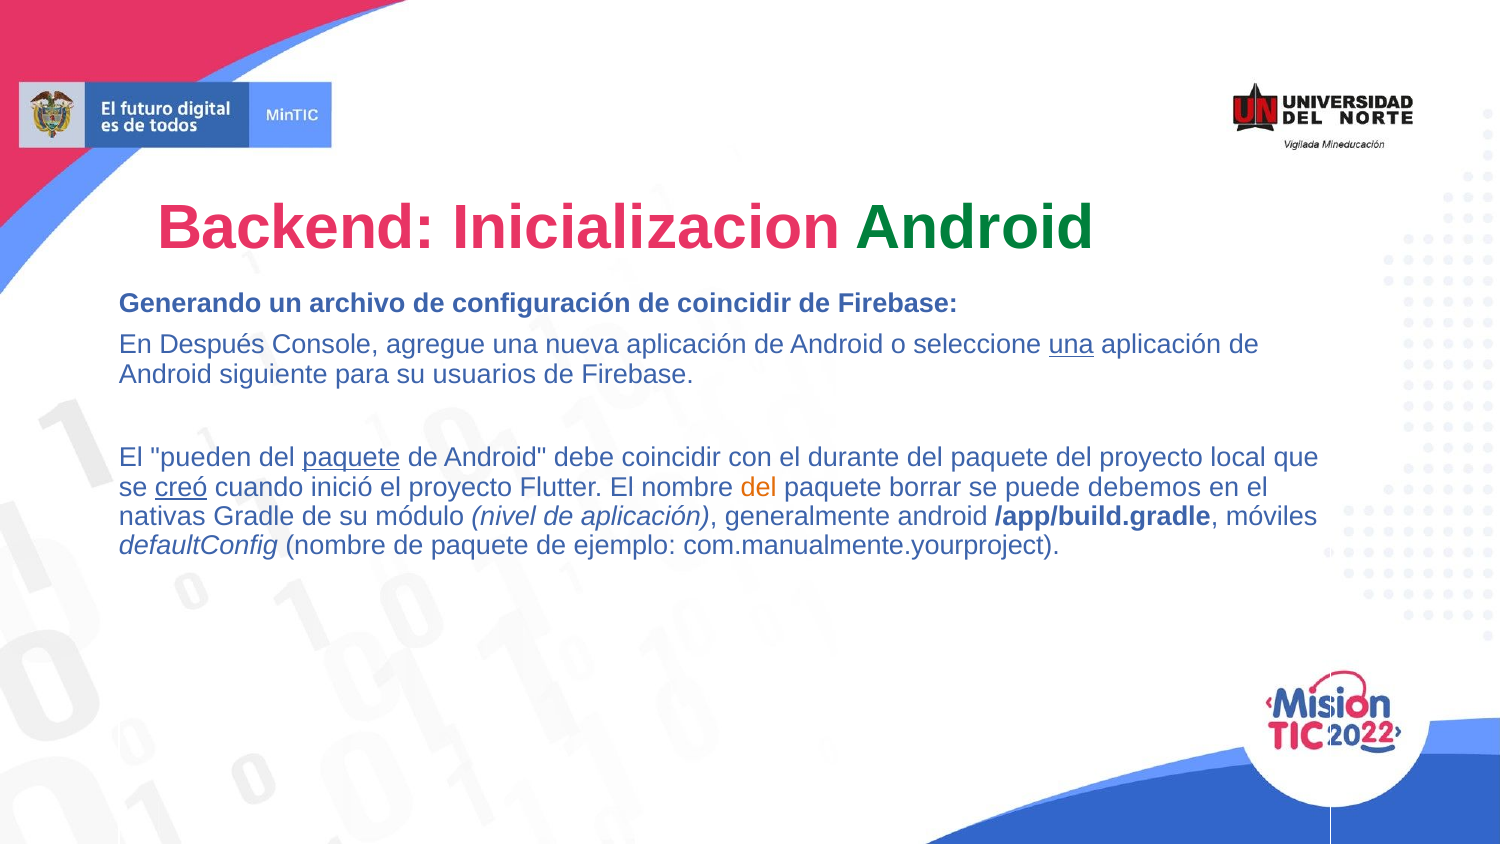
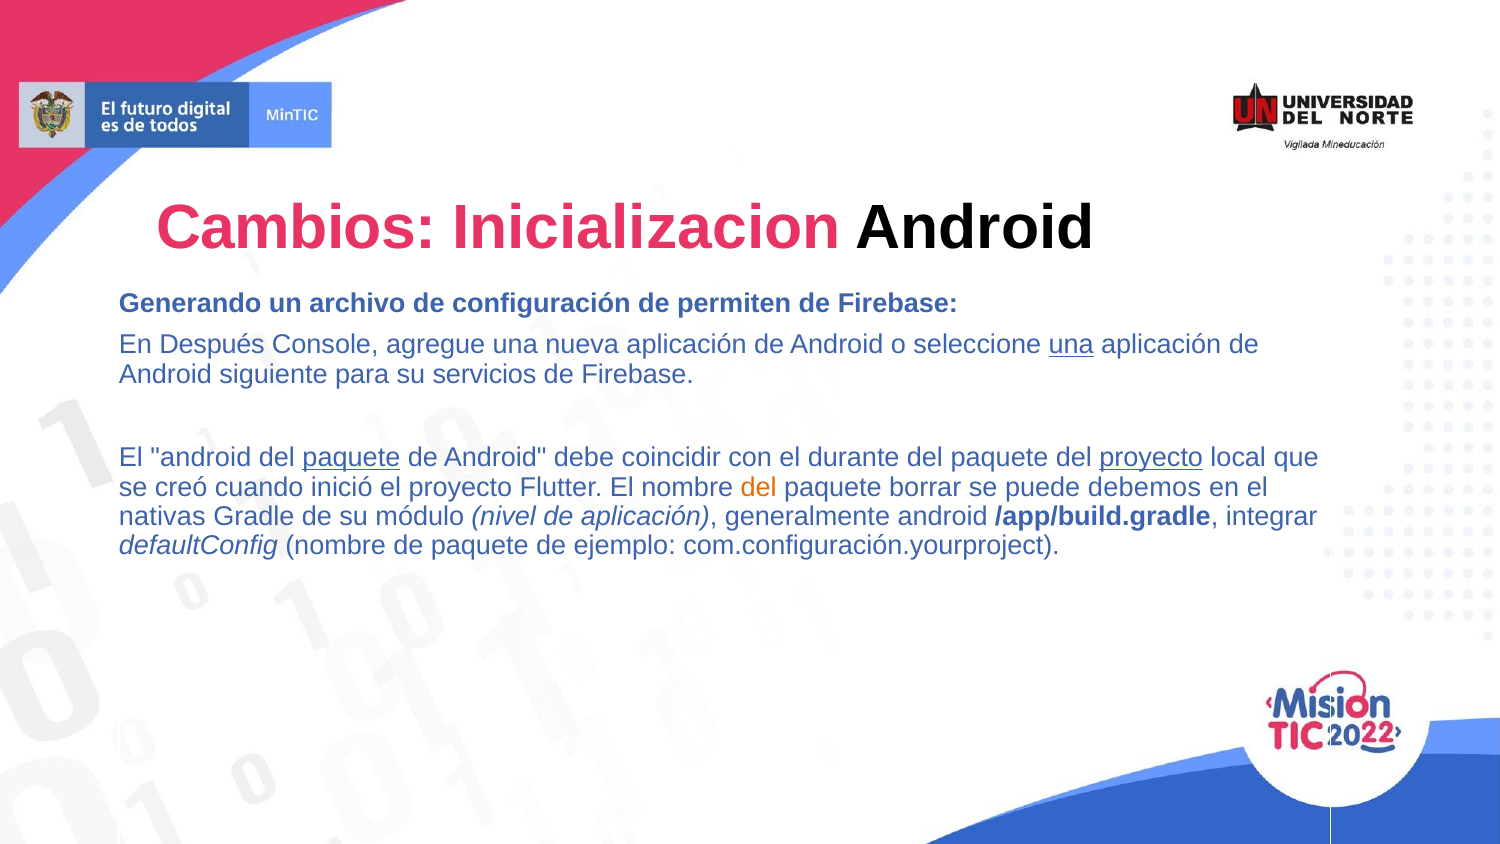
Backend: Backend -> Cambios
Android at (975, 227) colour: green -> black
de coincidir: coincidir -> permiten
usuarios: usuarios -> servicios
El pueden: pueden -> android
proyecto at (1151, 458) underline: none -> present
creó underline: present -> none
móviles: móviles -> integrar
com.manualmente.yourproject: com.manualmente.yourproject -> com.configuración.yourproject
